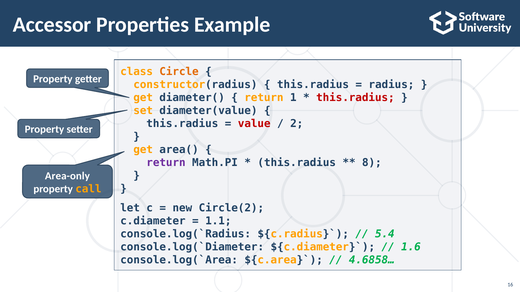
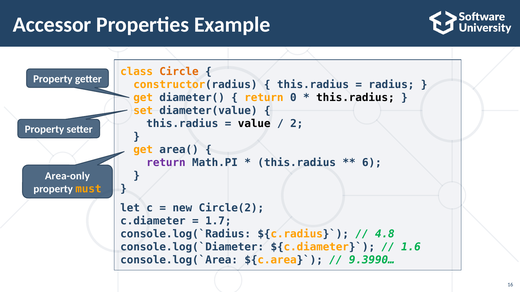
1: 1 -> 0
this.radius at (355, 98) colour: red -> black
value colour: red -> black
8: 8 -> 6
call: call -> must
1.1: 1.1 -> 1.7
5.4: 5.4 -> 4.8
4.6858…: 4.6858… -> 9.3990…
